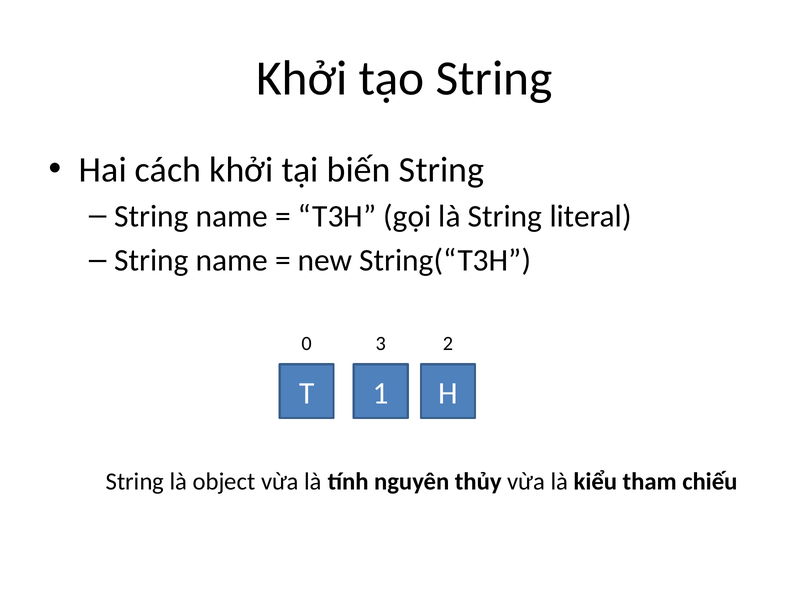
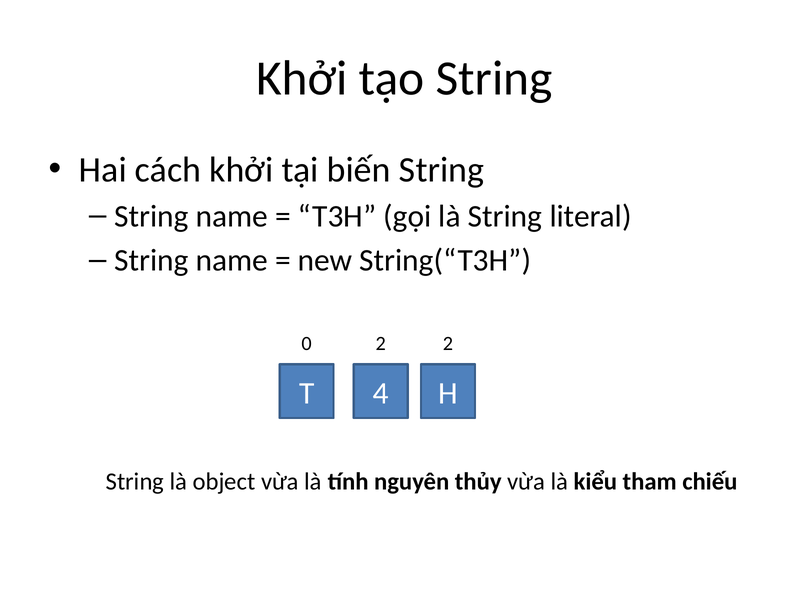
0 3: 3 -> 2
1: 1 -> 4
